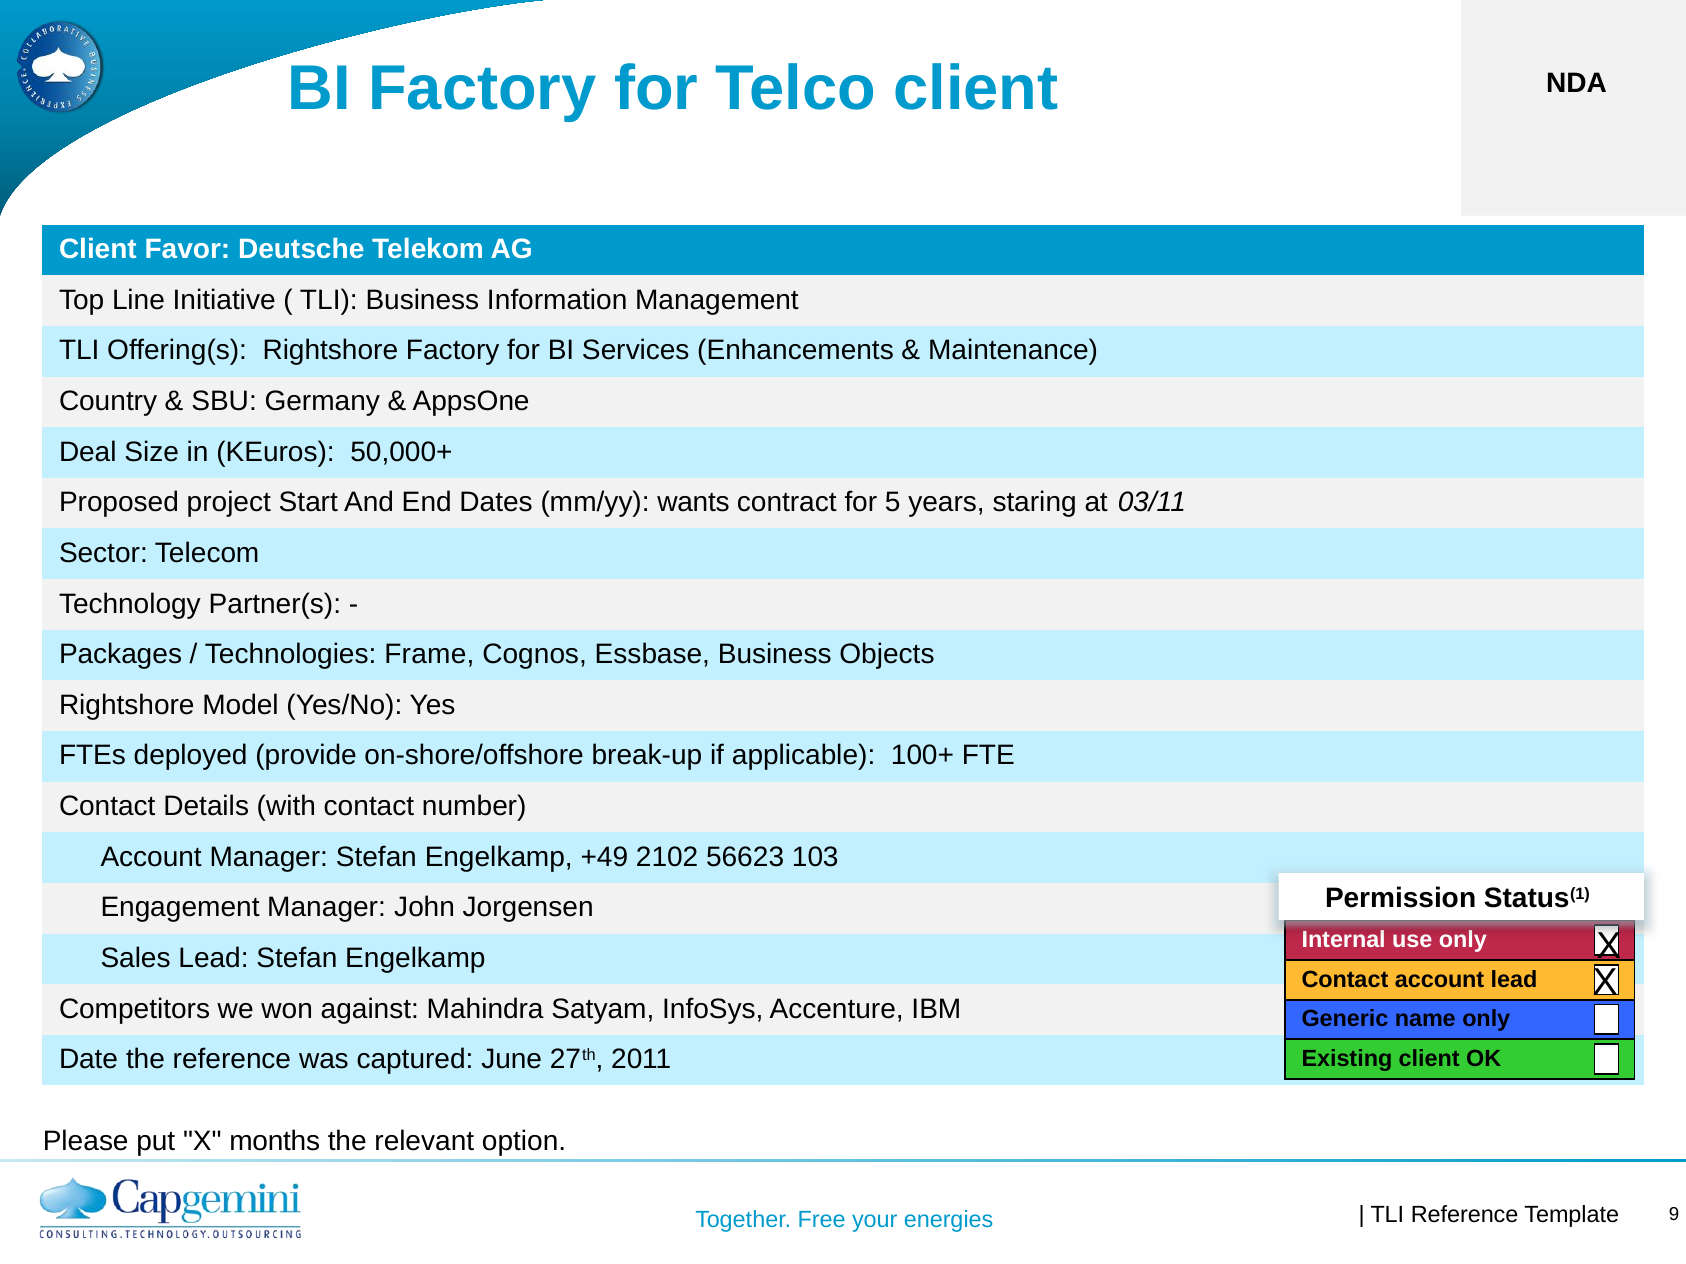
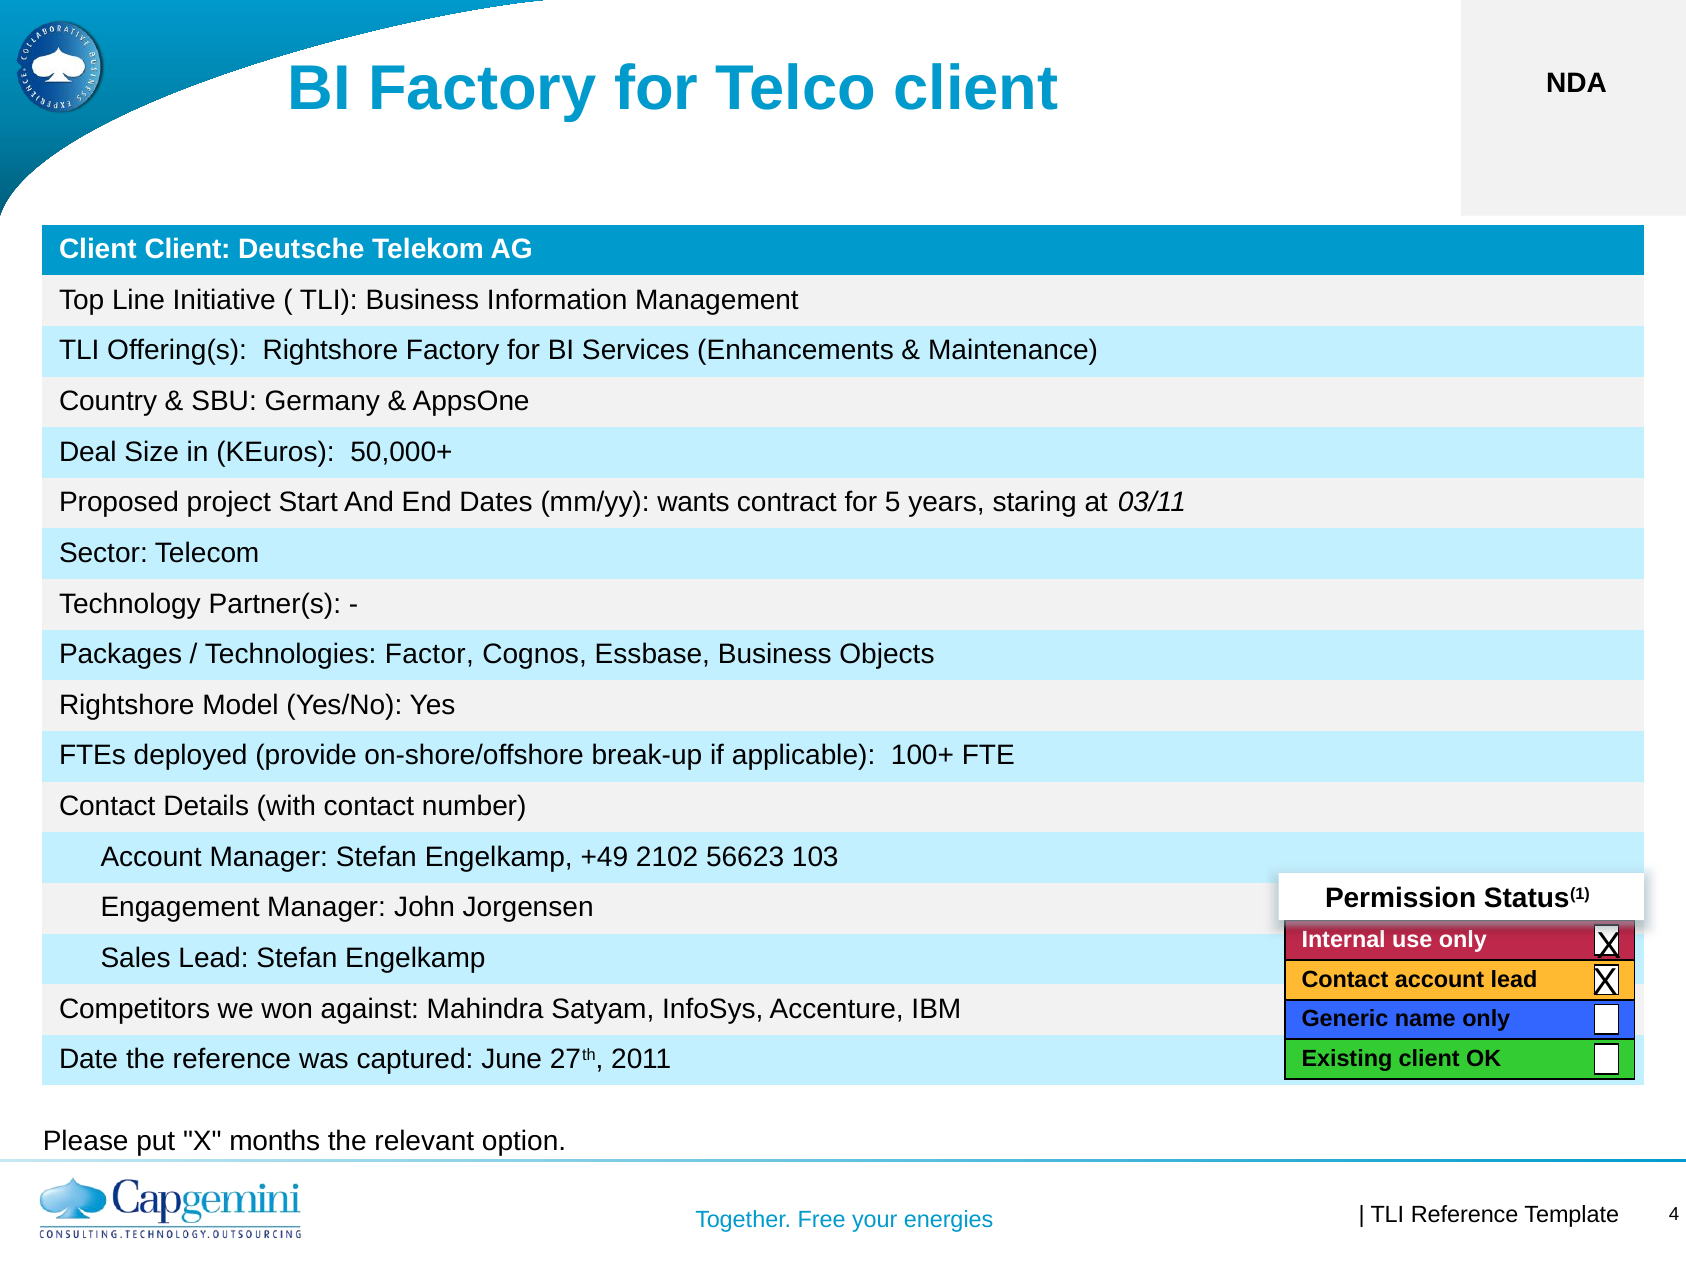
Client Favor: Favor -> Client
Frame: Frame -> Factor
9: 9 -> 4
